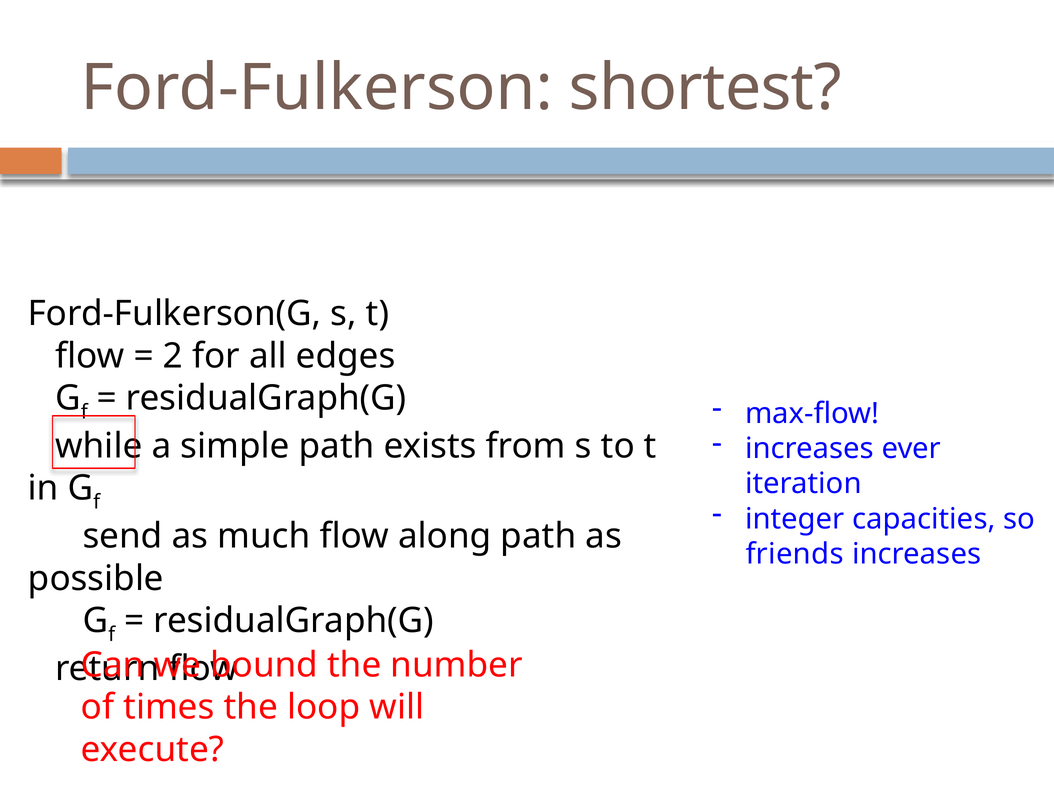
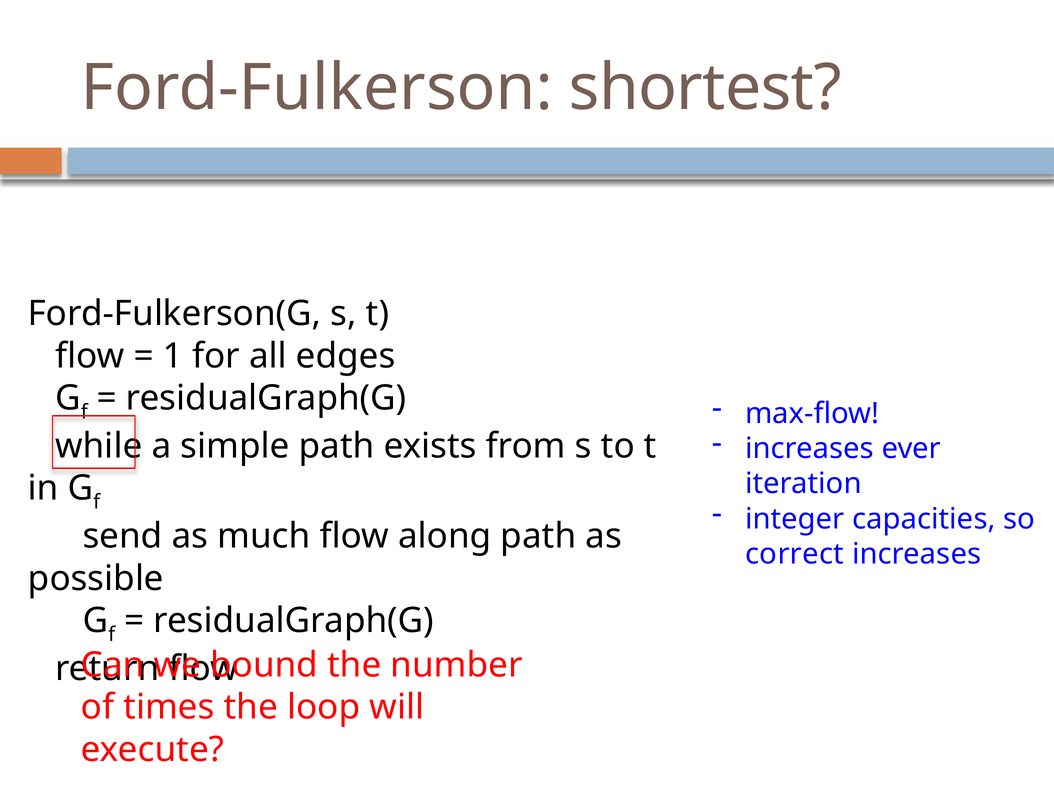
2: 2 -> 1
friends: friends -> correct
